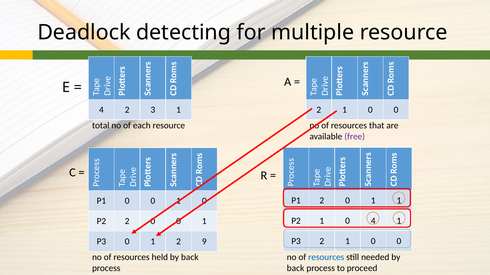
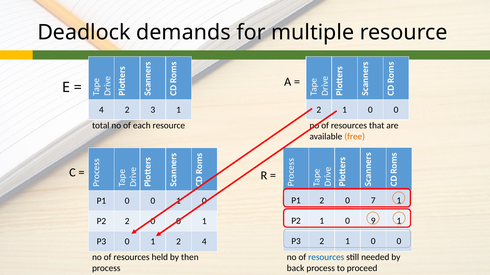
detecting: detecting -> demands
free colour: purple -> orange
1 at (373, 201): 1 -> 7
0 4: 4 -> 9
2 9: 9 -> 4
held by back: back -> then
